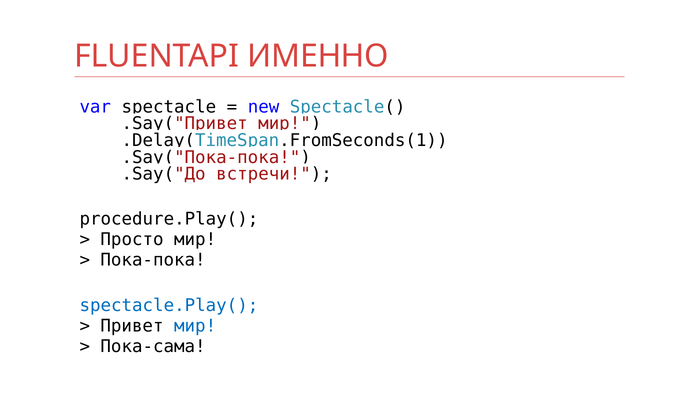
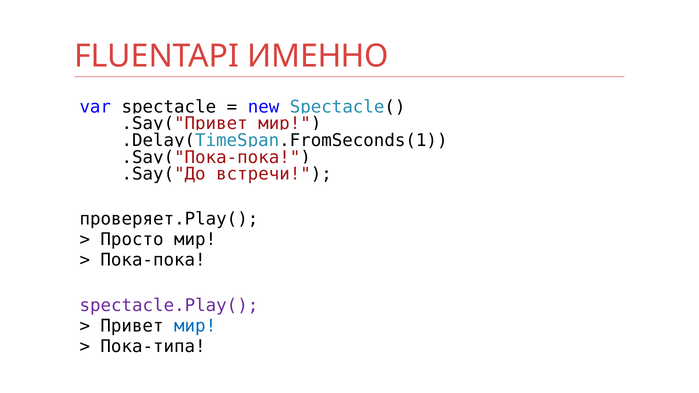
procedure.Play(: procedure.Play( -> проверяет.Play(
spectacle.Play( colour: blue -> purple
Пока-сама: Пока-сама -> Пока-типа
